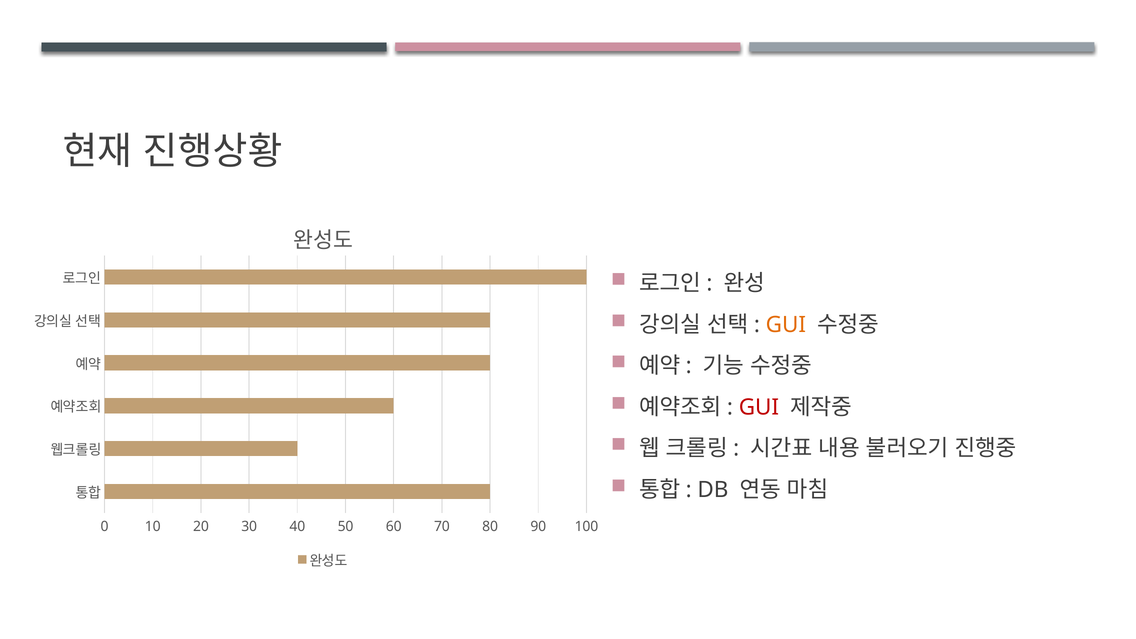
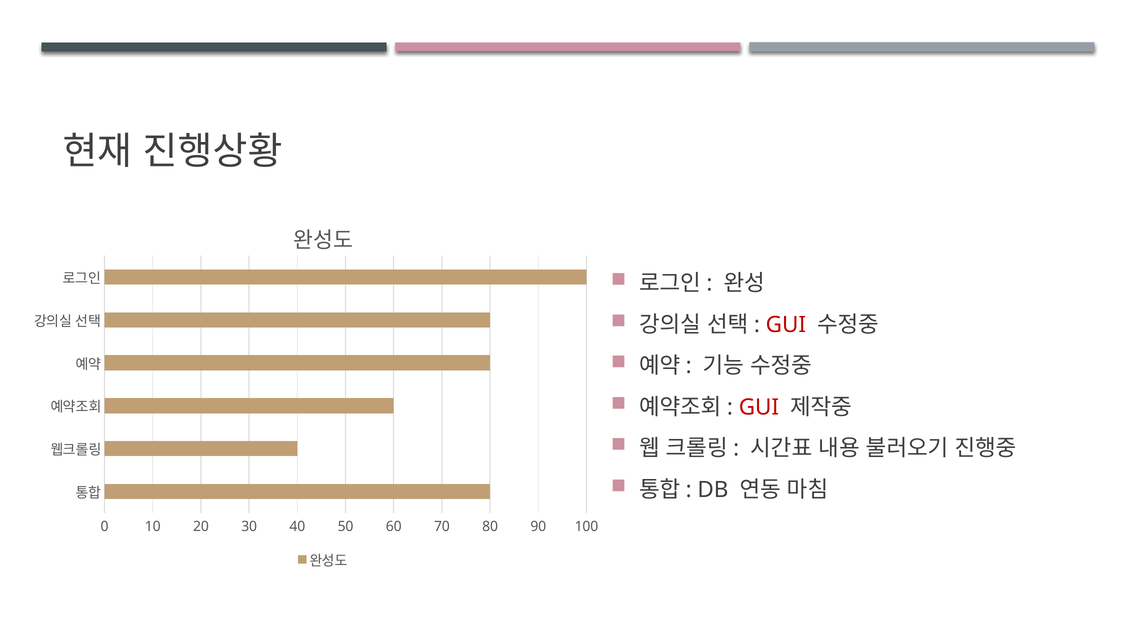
GUI at (786, 325) colour: orange -> red
